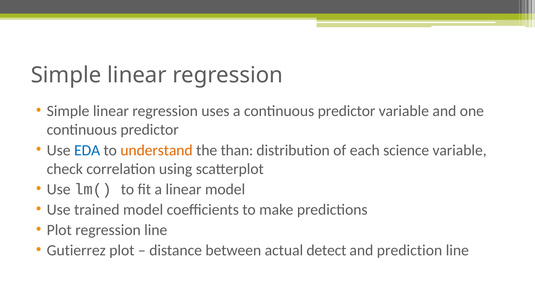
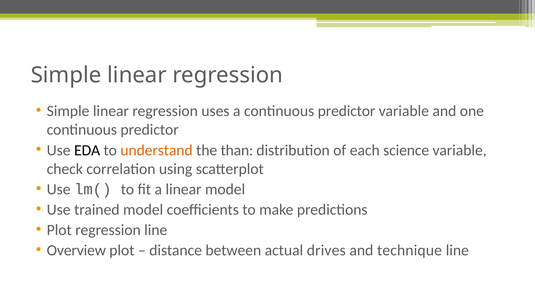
EDA colour: blue -> black
Gutierrez: Gutierrez -> Overview
detect: detect -> drives
prediction: prediction -> technique
